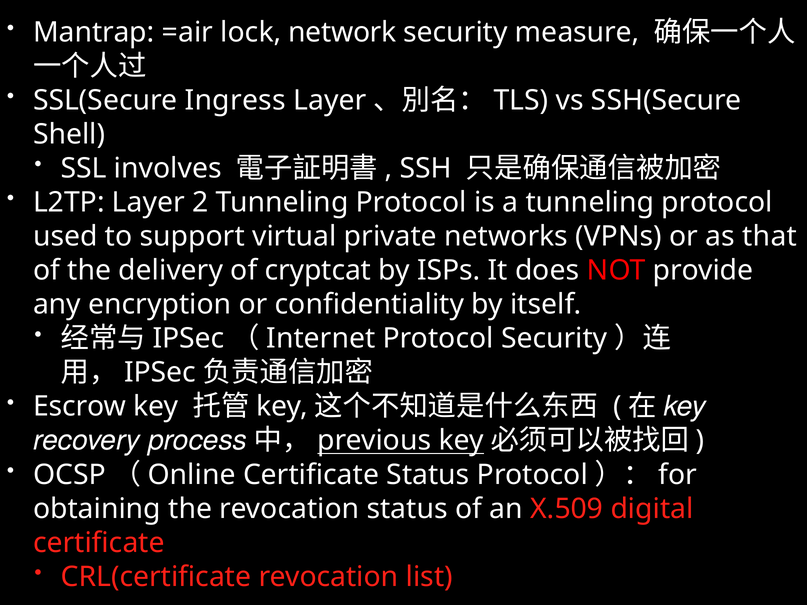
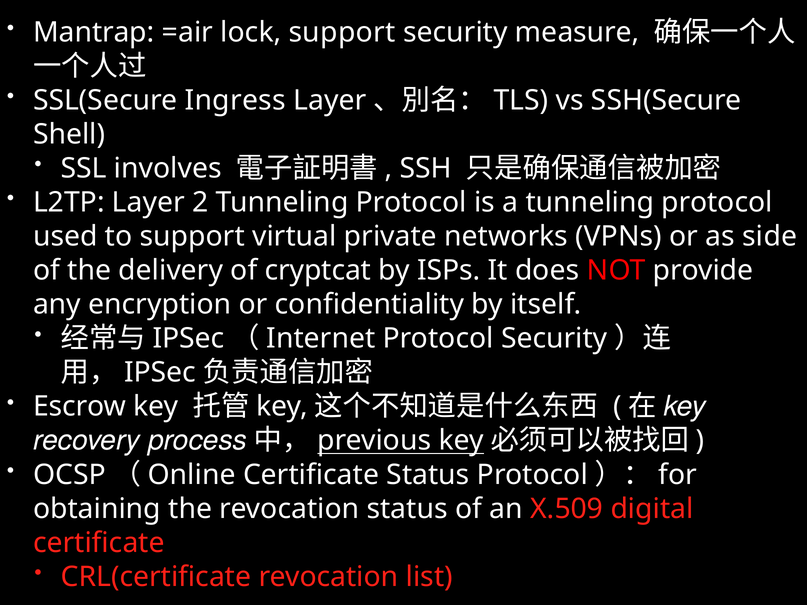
lock network: network -> support
that: that -> side
